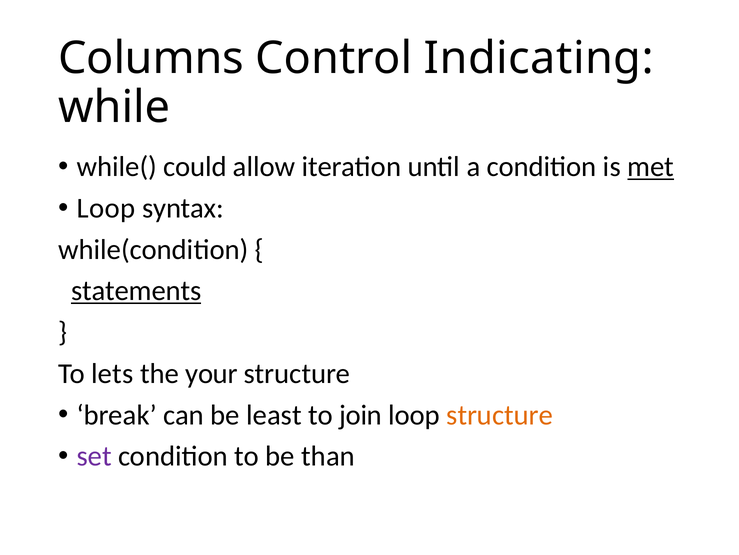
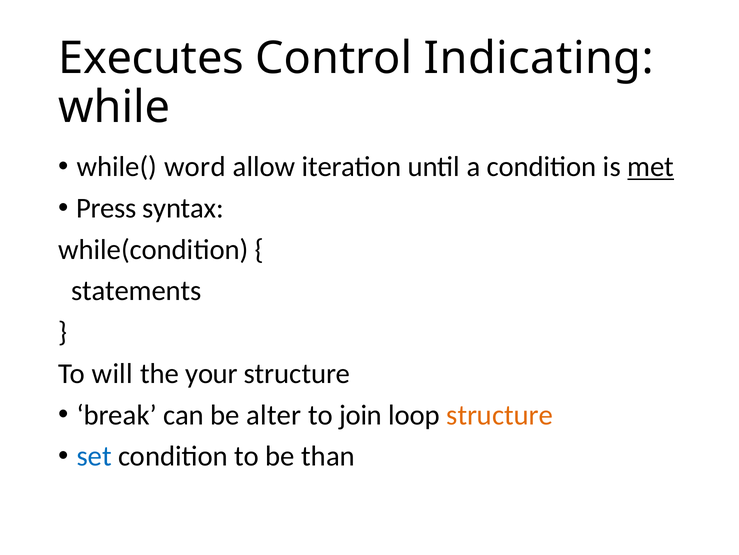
Columns: Columns -> Executes
could: could -> word
Loop at (106, 208): Loop -> Press
statements underline: present -> none
lets: lets -> will
least: least -> alter
set colour: purple -> blue
